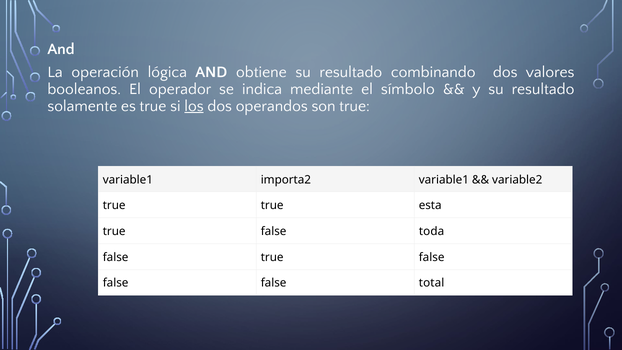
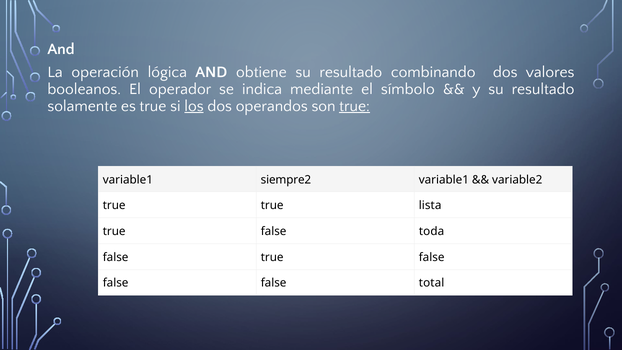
true at (355, 106) underline: none -> present
importa2: importa2 -> siempre2
esta: esta -> lista
